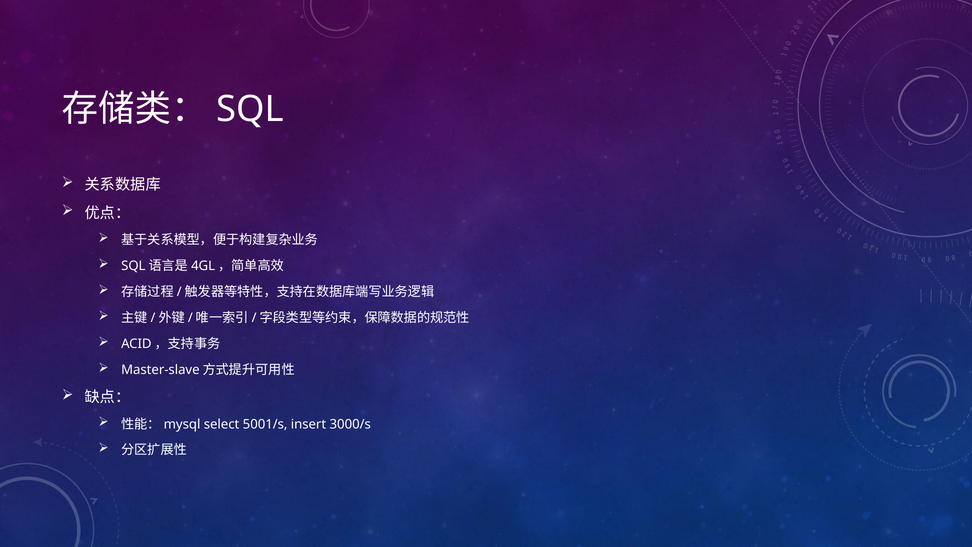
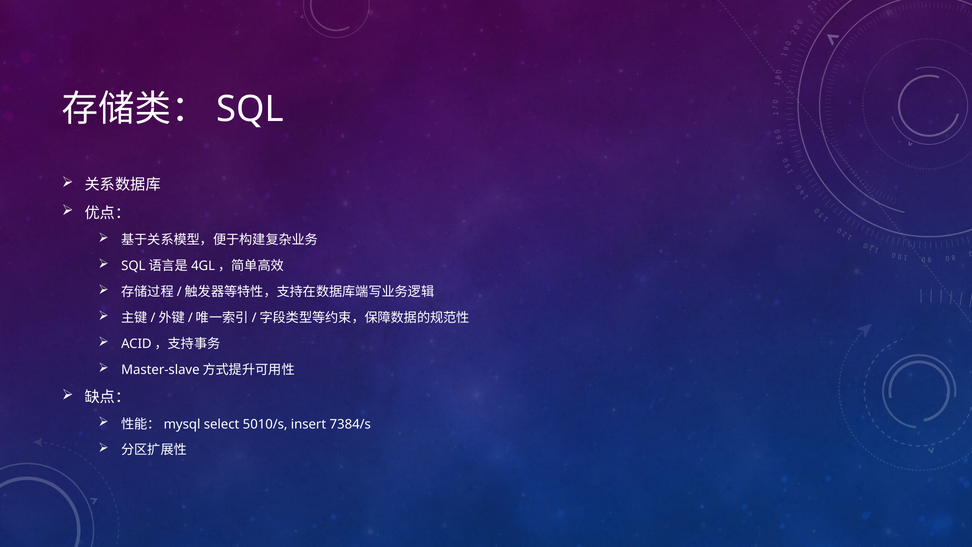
5001/s: 5001/s -> 5010/s
3000/s: 3000/s -> 7384/s
